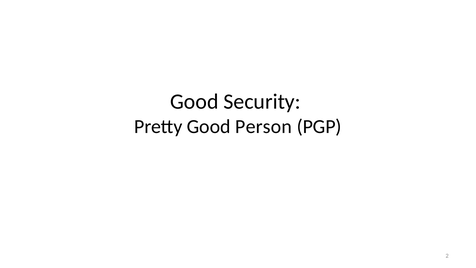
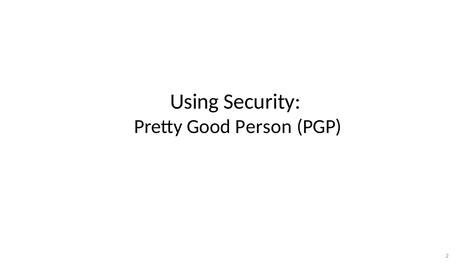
Good at (194, 102): Good -> Using
